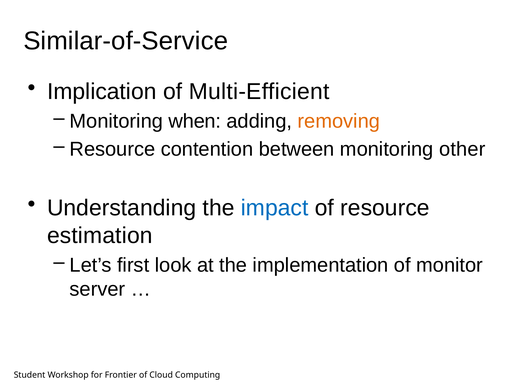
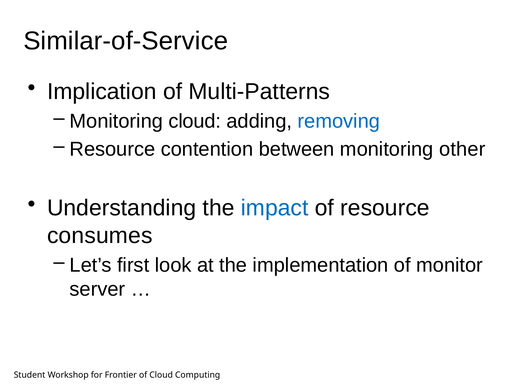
Multi-Efficient: Multi-Efficient -> Multi-Patterns
Monitoring when: when -> cloud
removing colour: orange -> blue
estimation: estimation -> consumes
